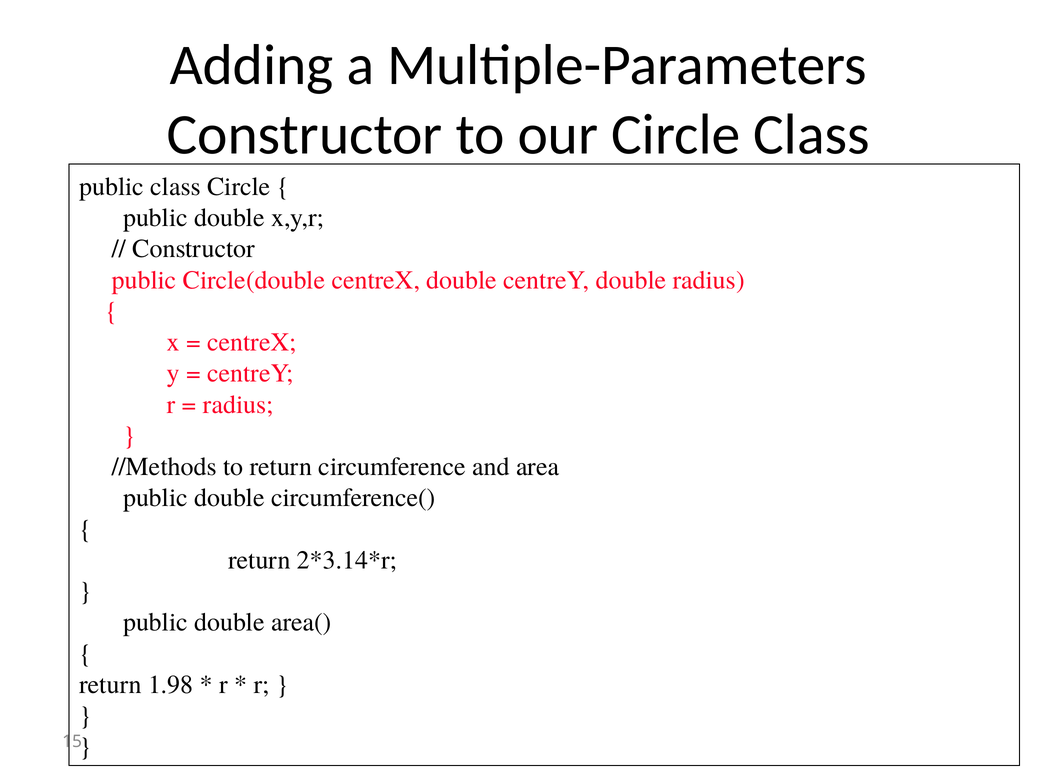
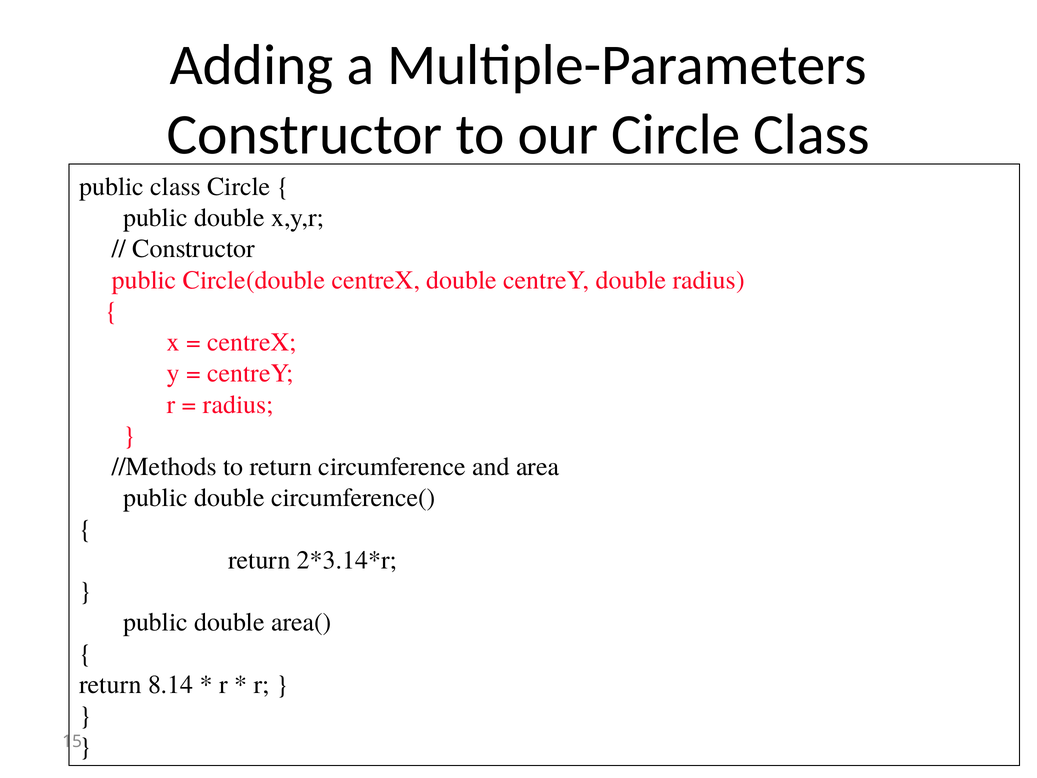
1.98: 1.98 -> 8.14
